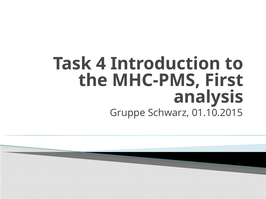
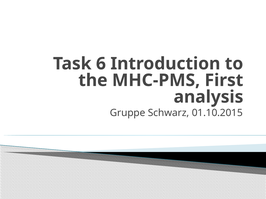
4: 4 -> 6
